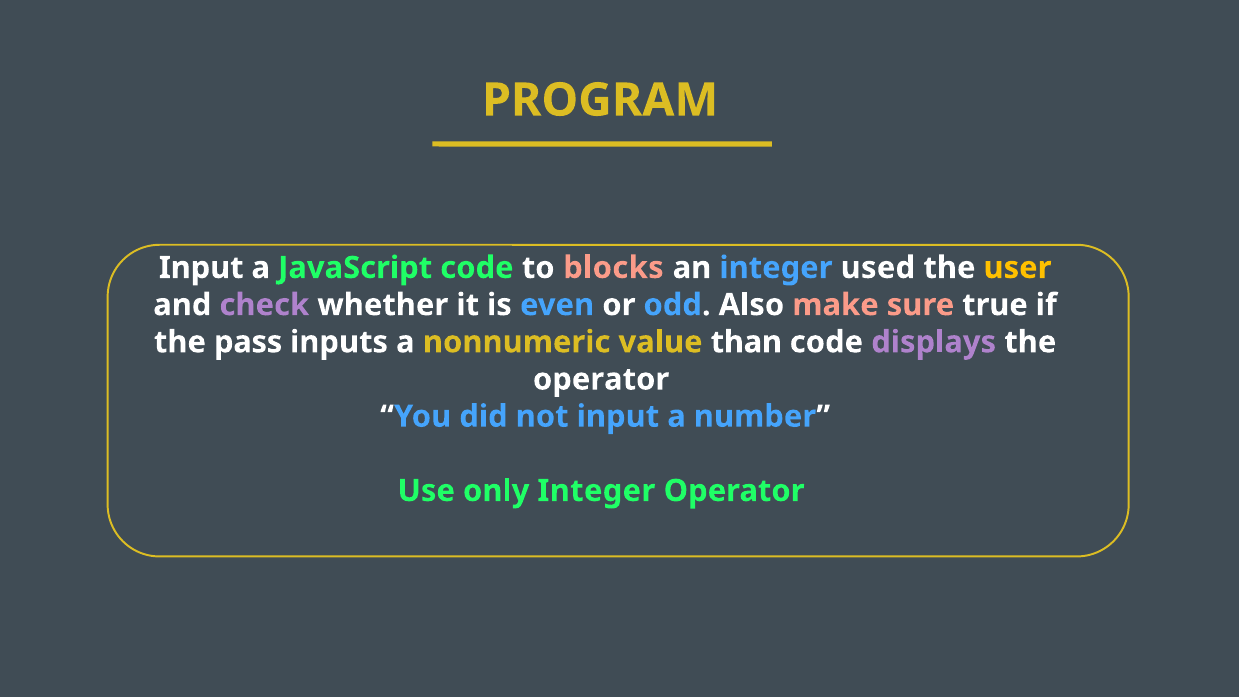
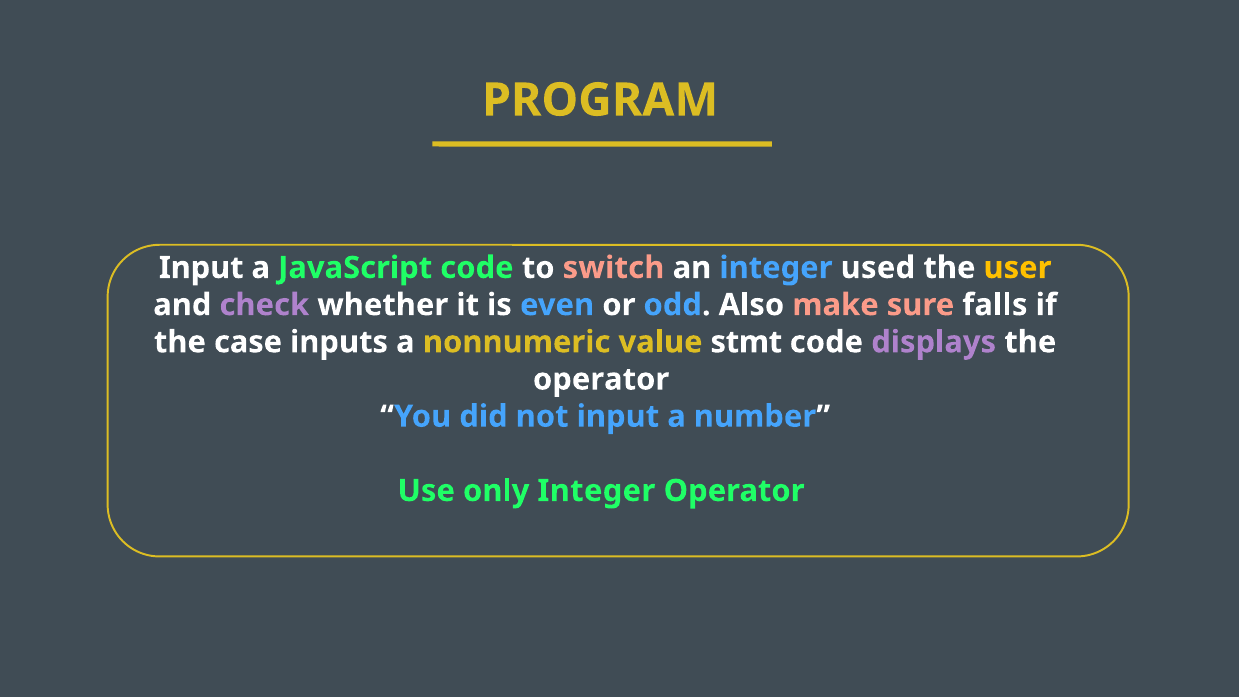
blocks: blocks -> switch
true: true -> falls
pass: pass -> case
than: than -> stmt
